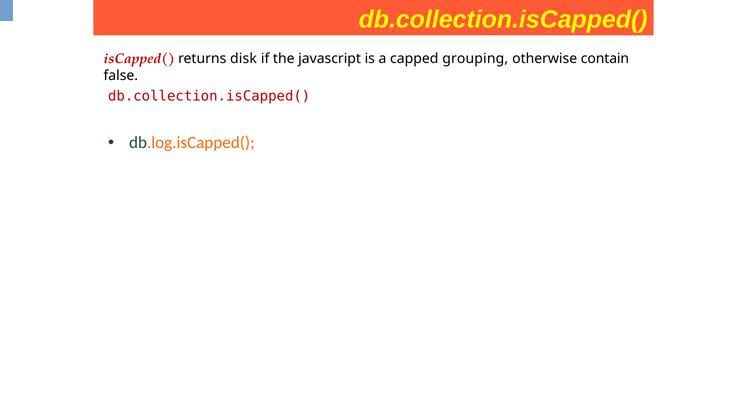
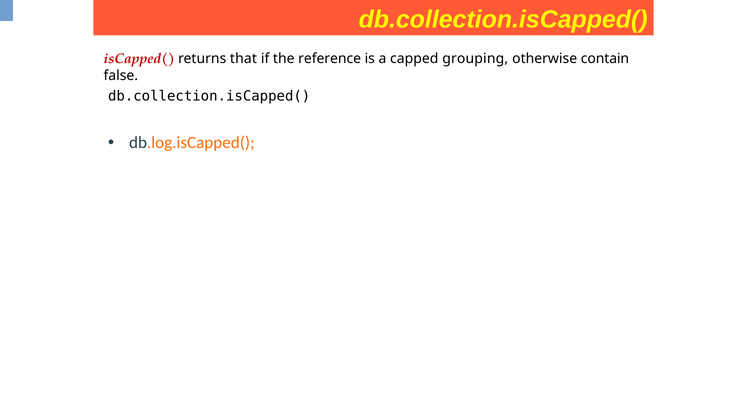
disk: disk -> that
javascript: javascript -> reference
db.collection.isCapped( at (209, 96) colour: red -> black
